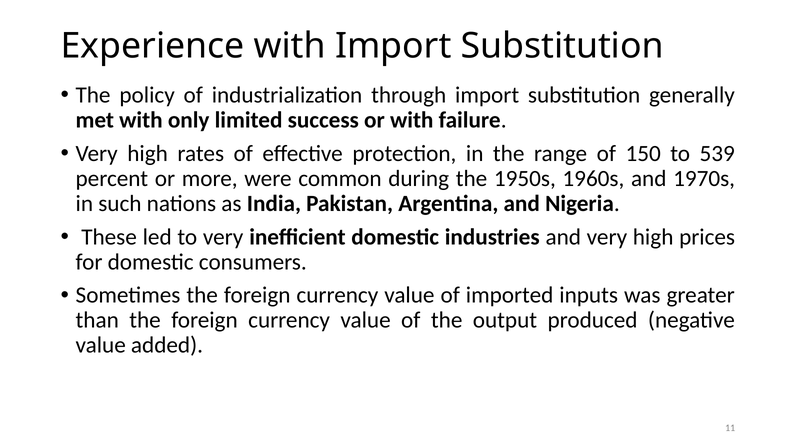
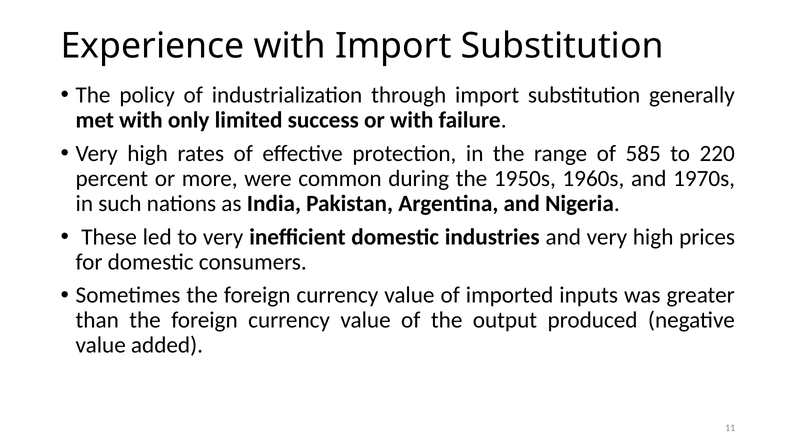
150: 150 -> 585
539: 539 -> 220
